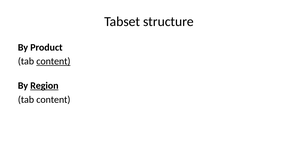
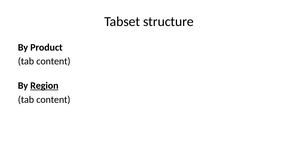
content at (53, 61) underline: present -> none
